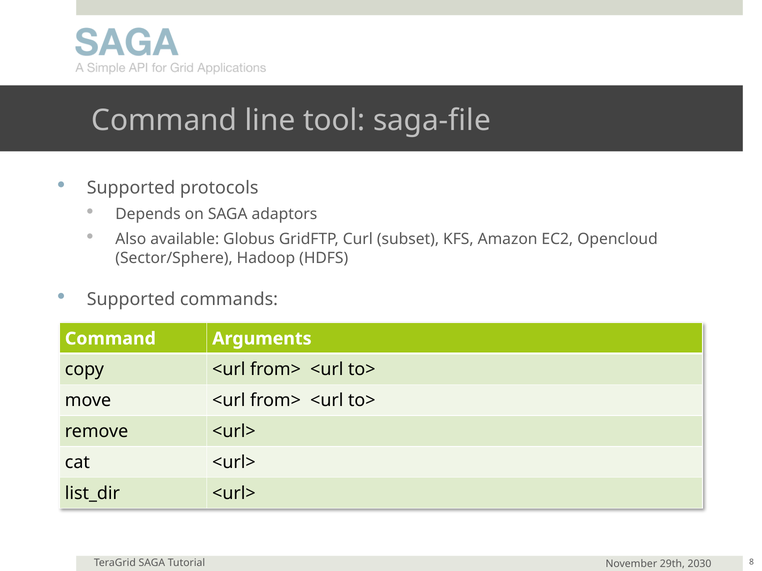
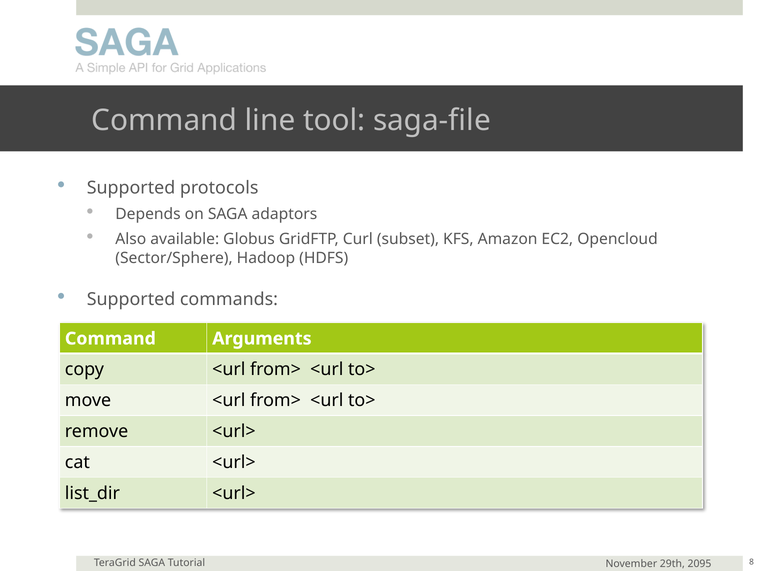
2030: 2030 -> 2095
